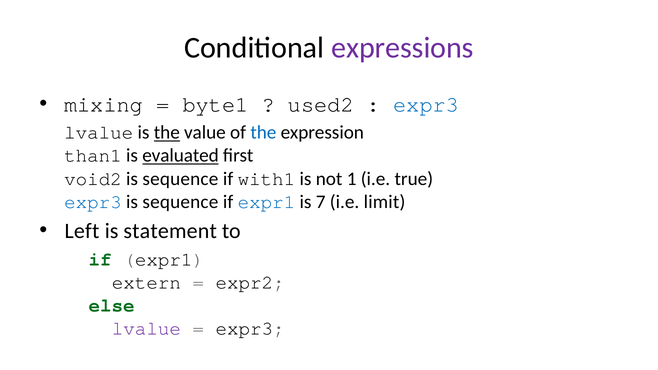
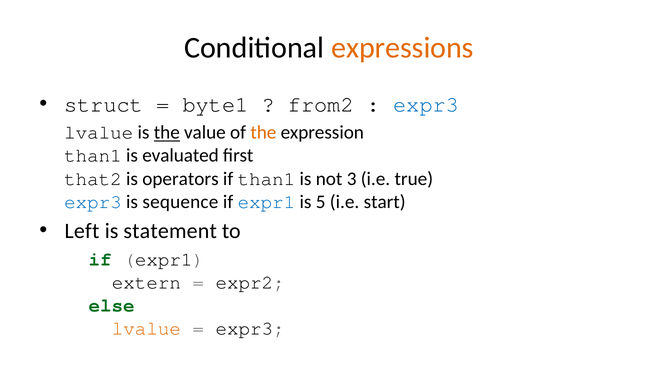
expressions colour: purple -> orange
mixing: mixing -> struct
used2: used2 -> from2
the at (263, 133) colour: blue -> orange
evaluated underline: present -> none
void2: void2 -> that2
sequence at (180, 179): sequence -> operators
if with1: with1 -> than1
1: 1 -> 3
7: 7 -> 5
limit: limit -> start
lvalue at (146, 328) colour: purple -> orange
